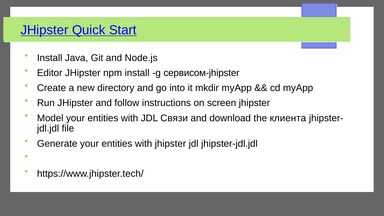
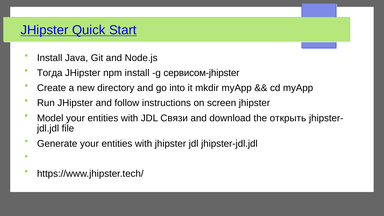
Editor: Editor -> Тогда
клиента: клиента -> открыть
